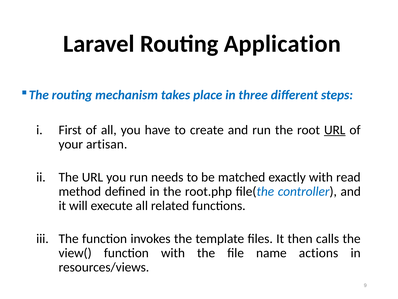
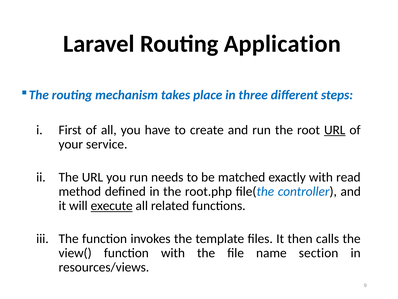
artisan: artisan -> service
execute underline: none -> present
actions: actions -> section
